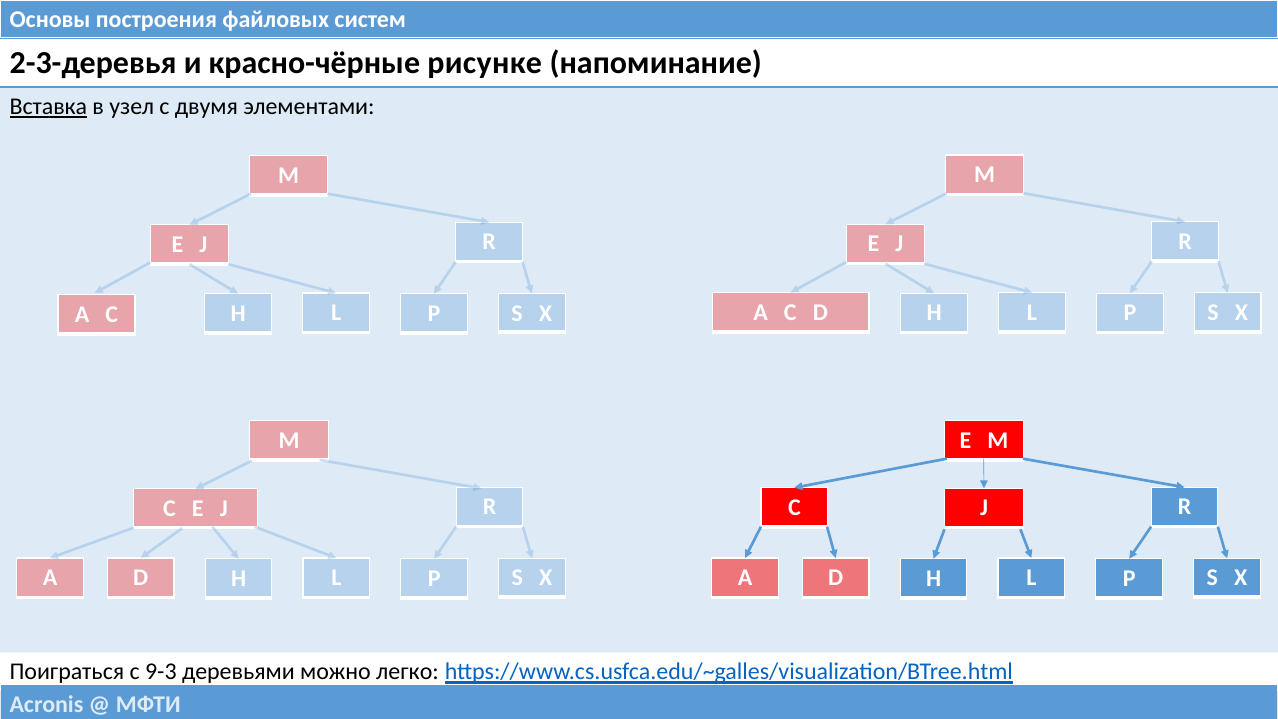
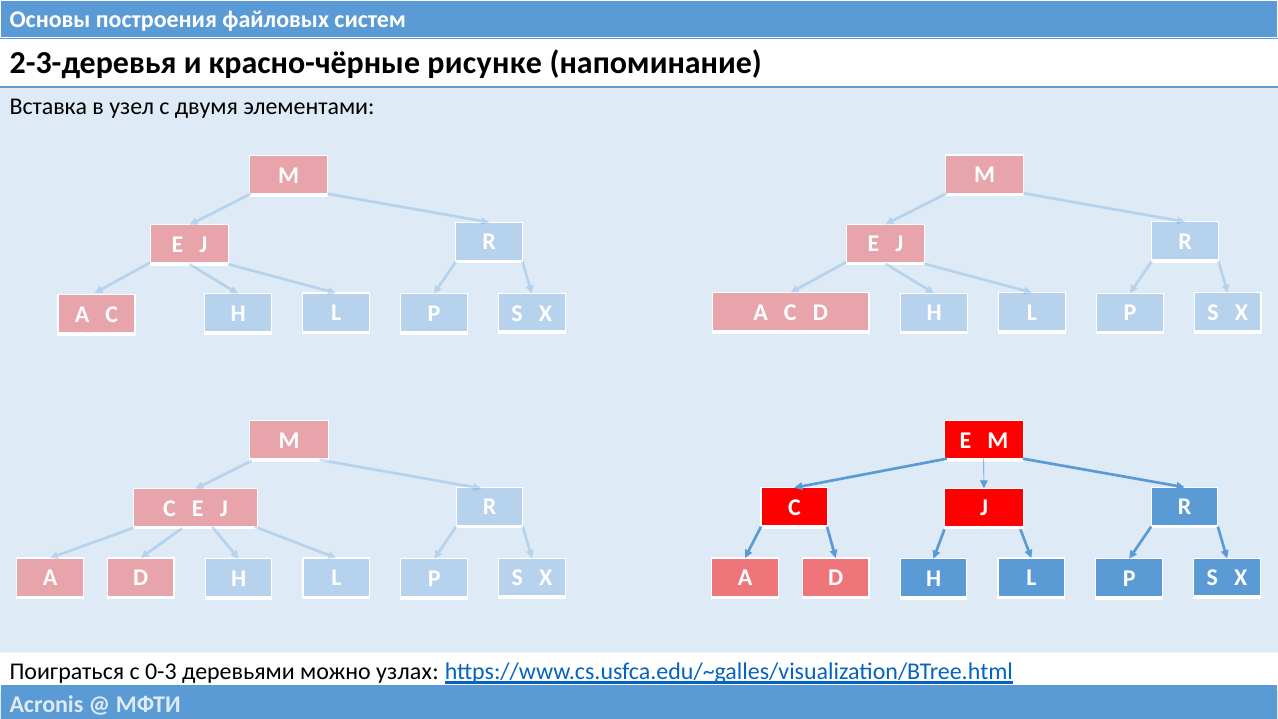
Вставка underline: present -> none
9-3: 9-3 -> 0-3
легко: легко -> узлах
